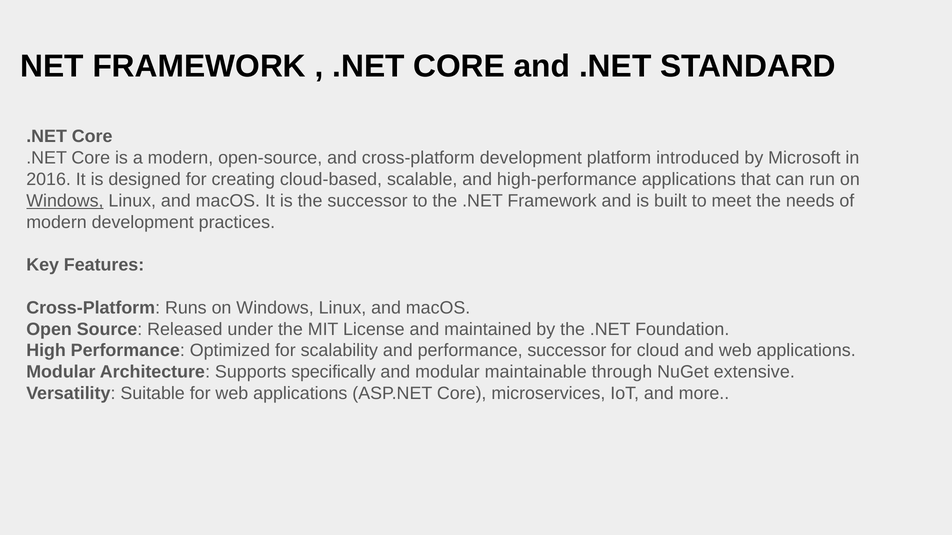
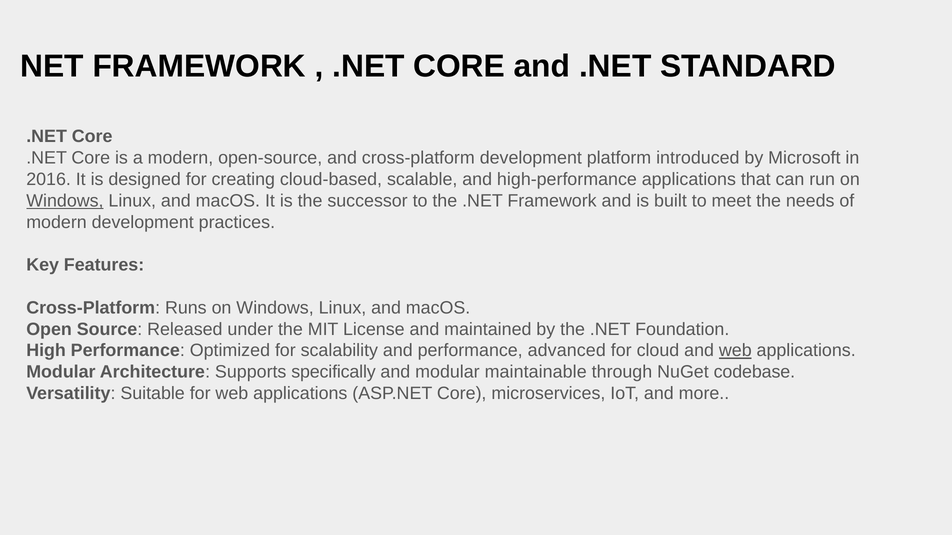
performance successor: successor -> advanced
web at (735, 351) underline: none -> present
extensive: extensive -> codebase
